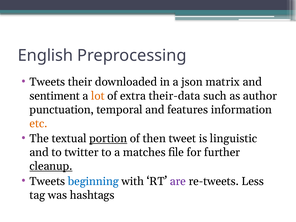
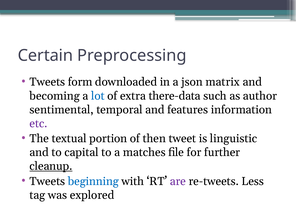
English: English -> Certain
their: their -> form
sentiment: sentiment -> becoming
lot colour: orange -> blue
their-data: their-data -> there-data
punctuation: punctuation -> sentimental
etc colour: orange -> purple
portion underline: present -> none
twitter: twitter -> capital
hashtags: hashtags -> explored
